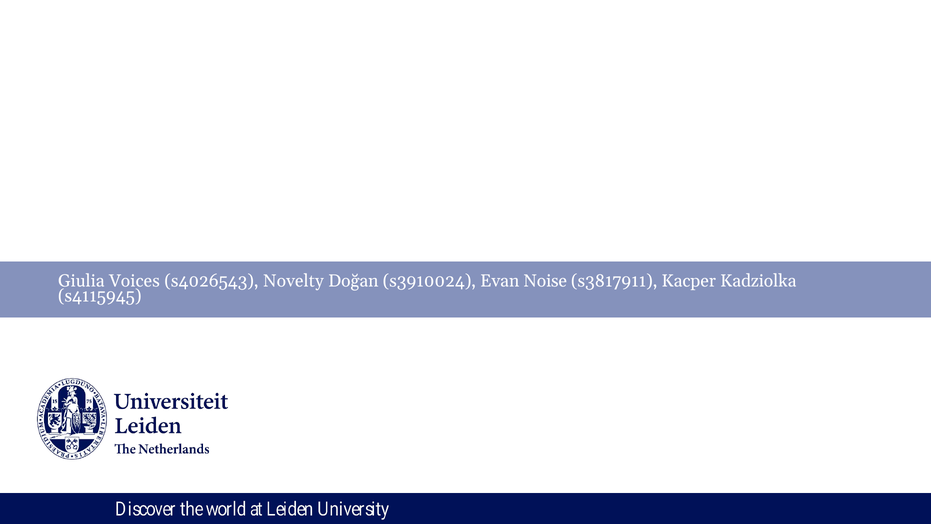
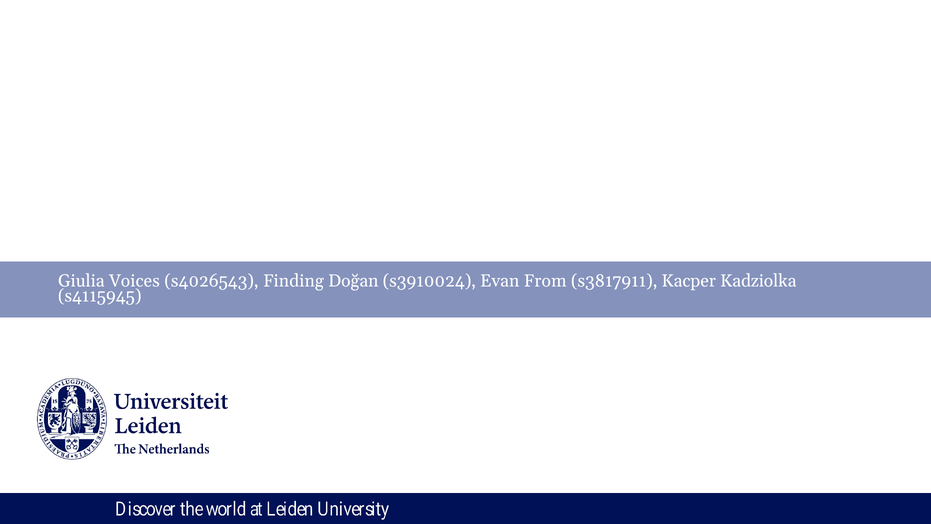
Novelty: Novelty -> Finding
Noise: Noise -> From
